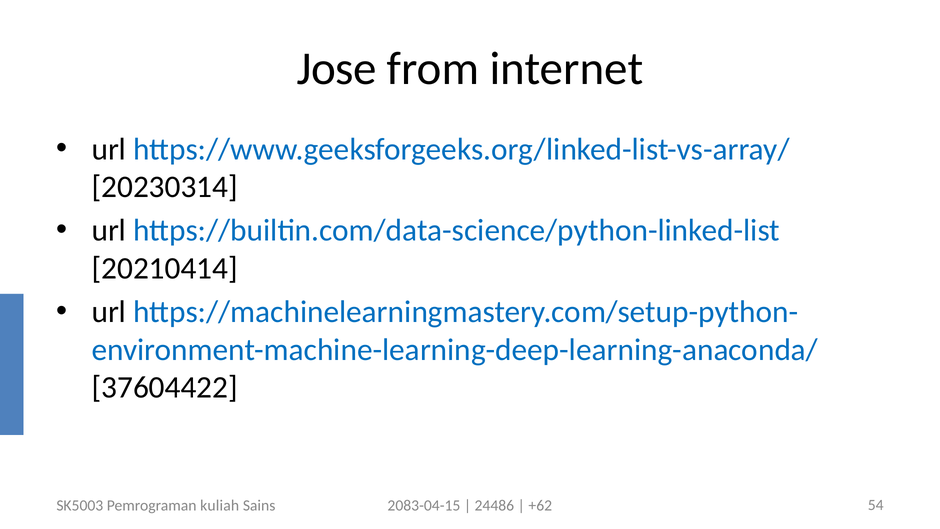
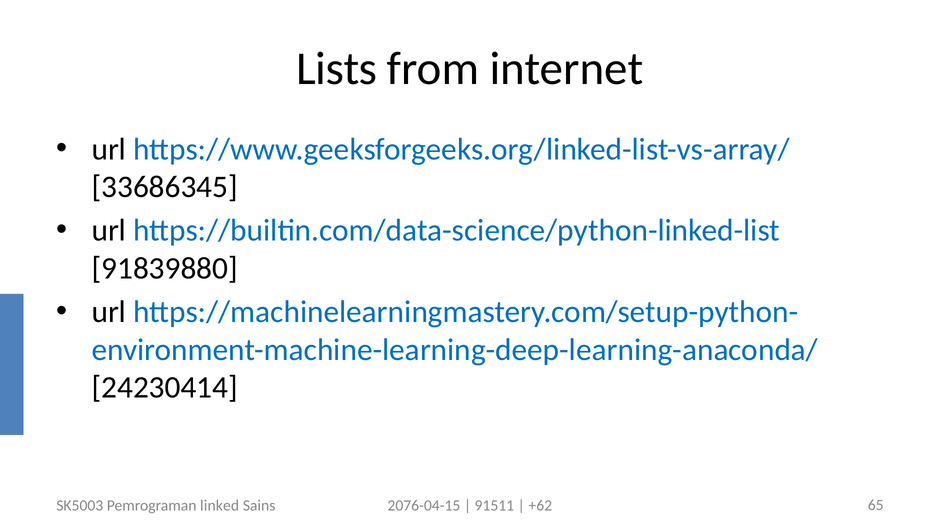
Jose: Jose -> Lists
20230314: 20230314 -> 33686345
20210414: 20210414 -> 91839880
37604422: 37604422 -> 24230414
kuliah: kuliah -> linked
2083-04-15: 2083-04-15 -> 2076-04-15
24486: 24486 -> 91511
54: 54 -> 65
